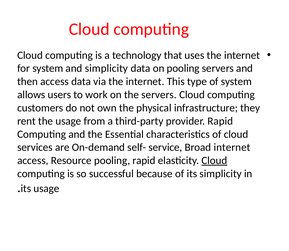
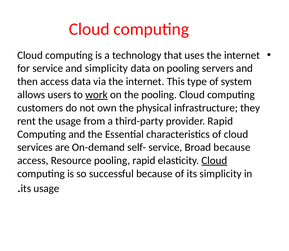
for system: system -> service
work underline: none -> present
the servers: servers -> pooling
Broad internet: internet -> because
